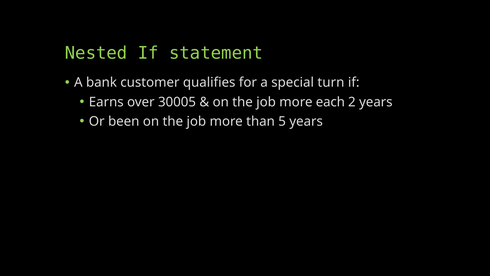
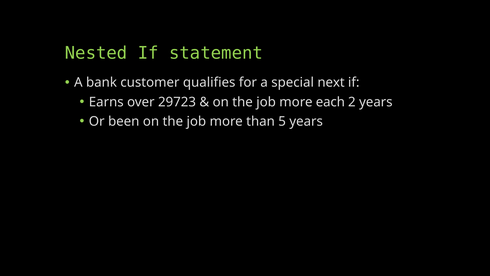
turn: turn -> next
30005: 30005 -> 29723
